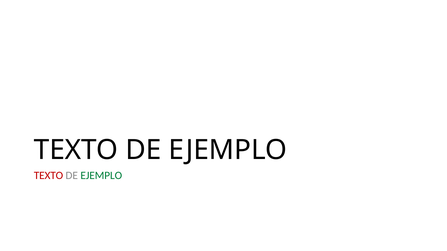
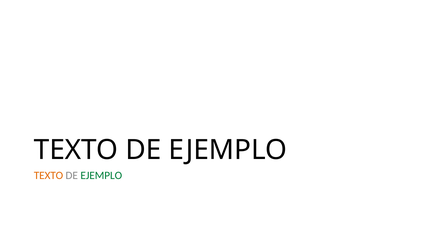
TEXTO at (48, 176) colour: red -> orange
